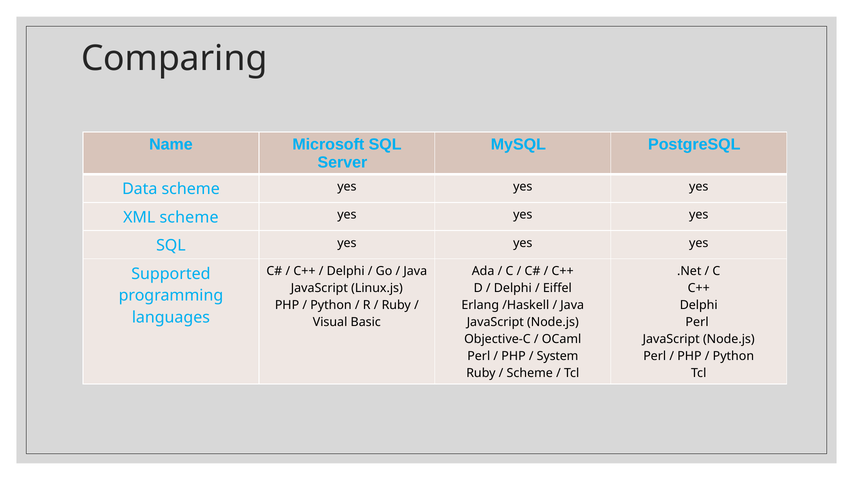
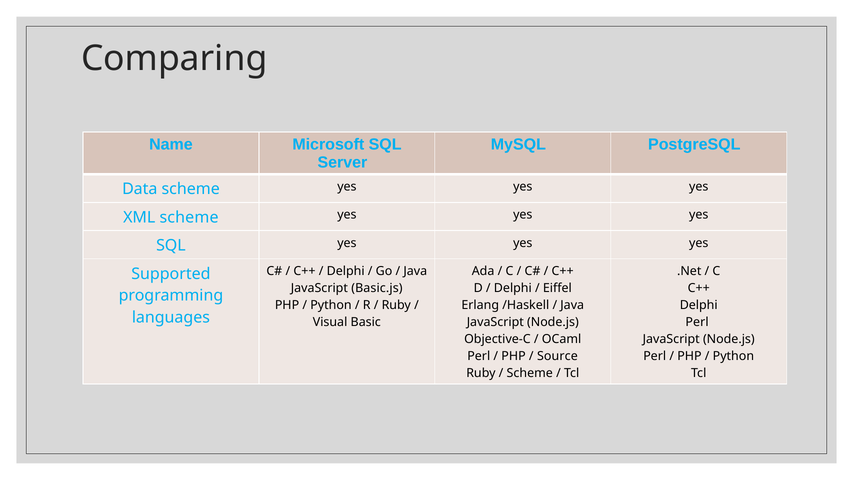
Linux.js: Linux.js -> Basic.js
System: System -> Source
